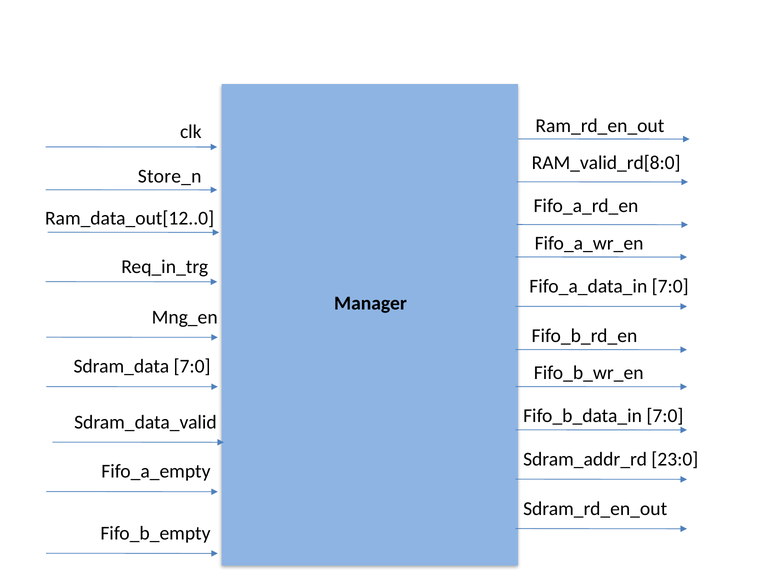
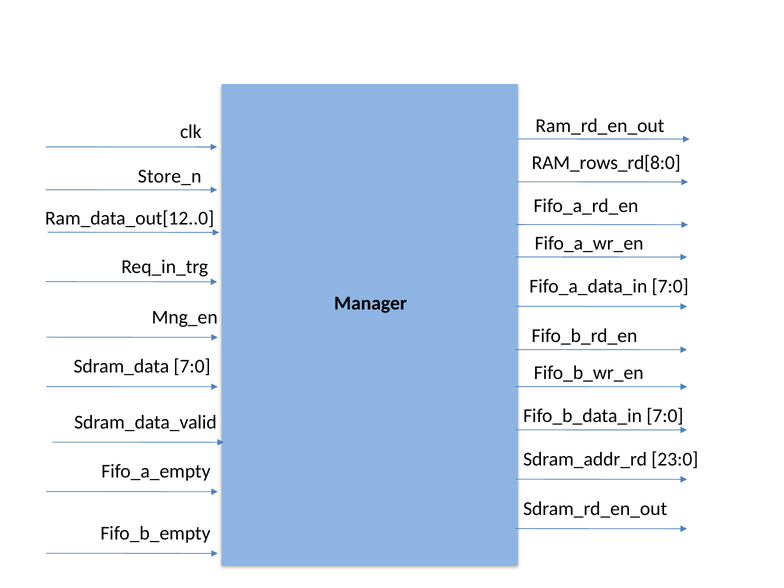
RAM_valid_rd[8:0: RAM_valid_rd[8:0 -> RAM_rows_rd[8:0
